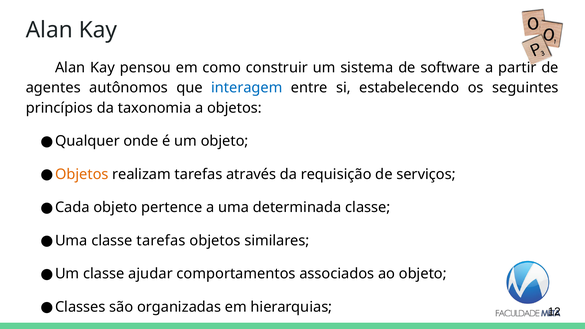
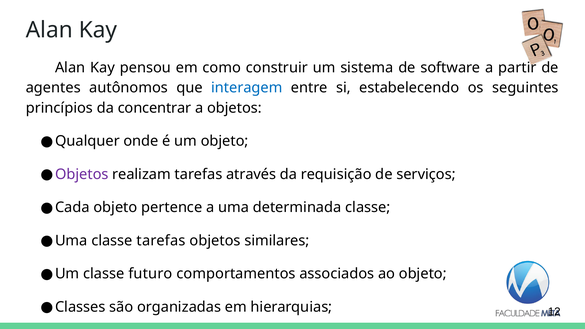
taxonomia: taxonomia -> concentrar
Objetos at (82, 174) colour: orange -> purple
ajudar: ajudar -> futuro
